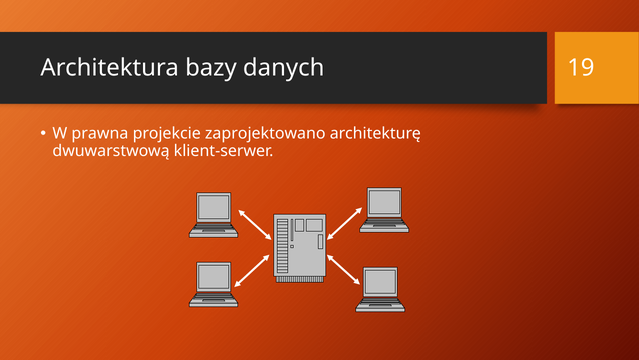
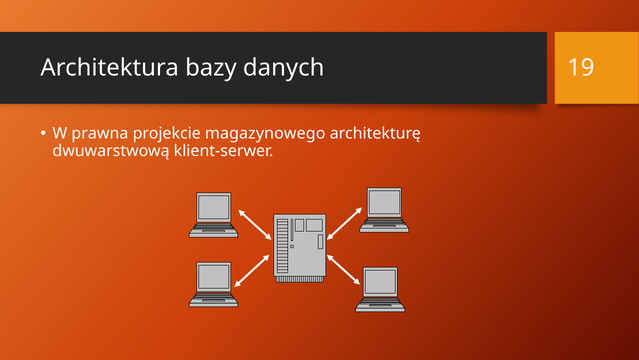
zaprojektowano: zaprojektowano -> magazynowego
